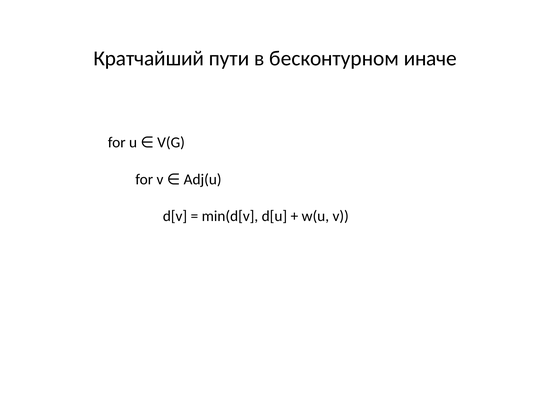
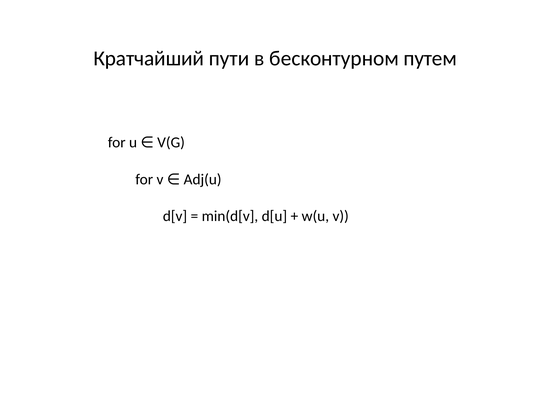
иначе: иначе -> путем
